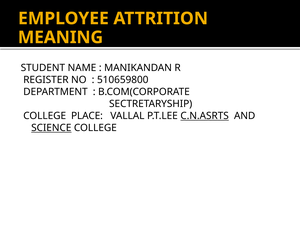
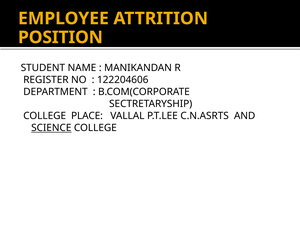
MEANING: MEANING -> POSITION
510659800: 510659800 -> 122204606
C.N.ASRTS underline: present -> none
